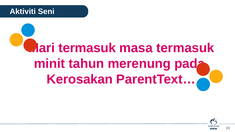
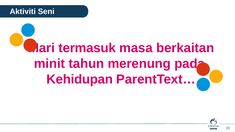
masa termasuk: termasuk -> berkaitan
Kerosakan: Kerosakan -> Kehidupan
